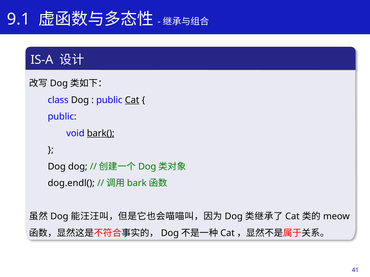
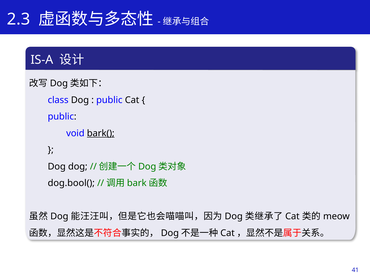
9.1: 9.1 -> 2.3
Cat at (132, 100) underline: present -> none
dog.endl(: dog.endl( -> dog.bool(
